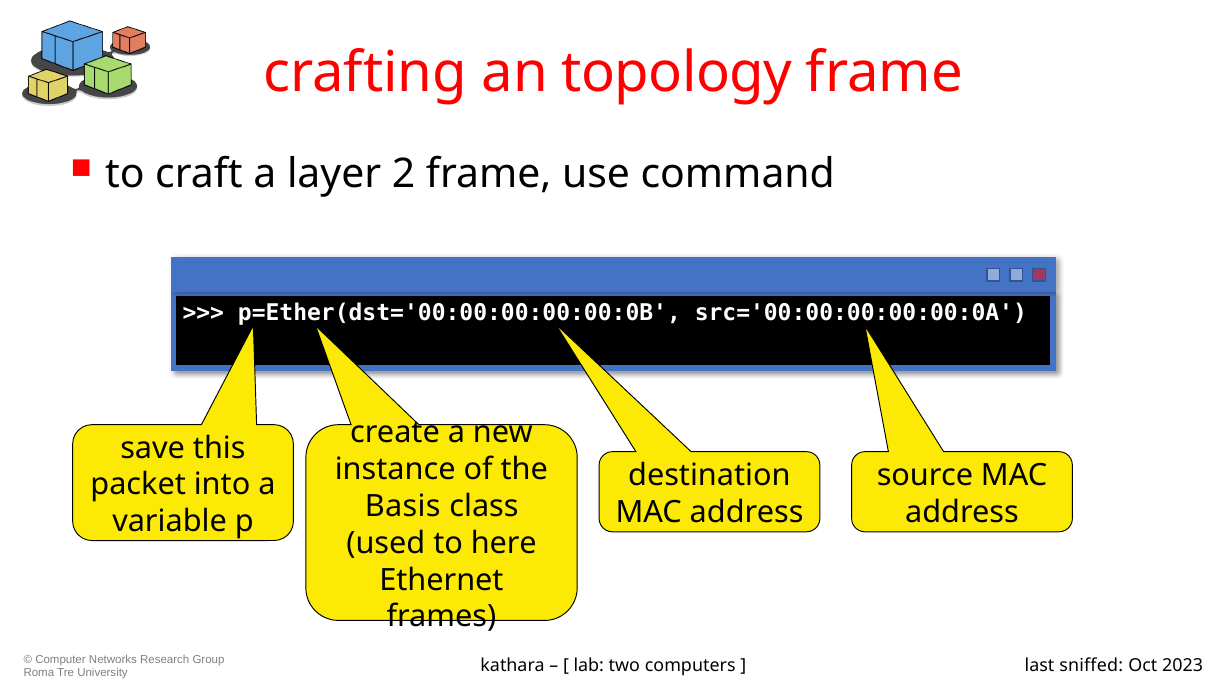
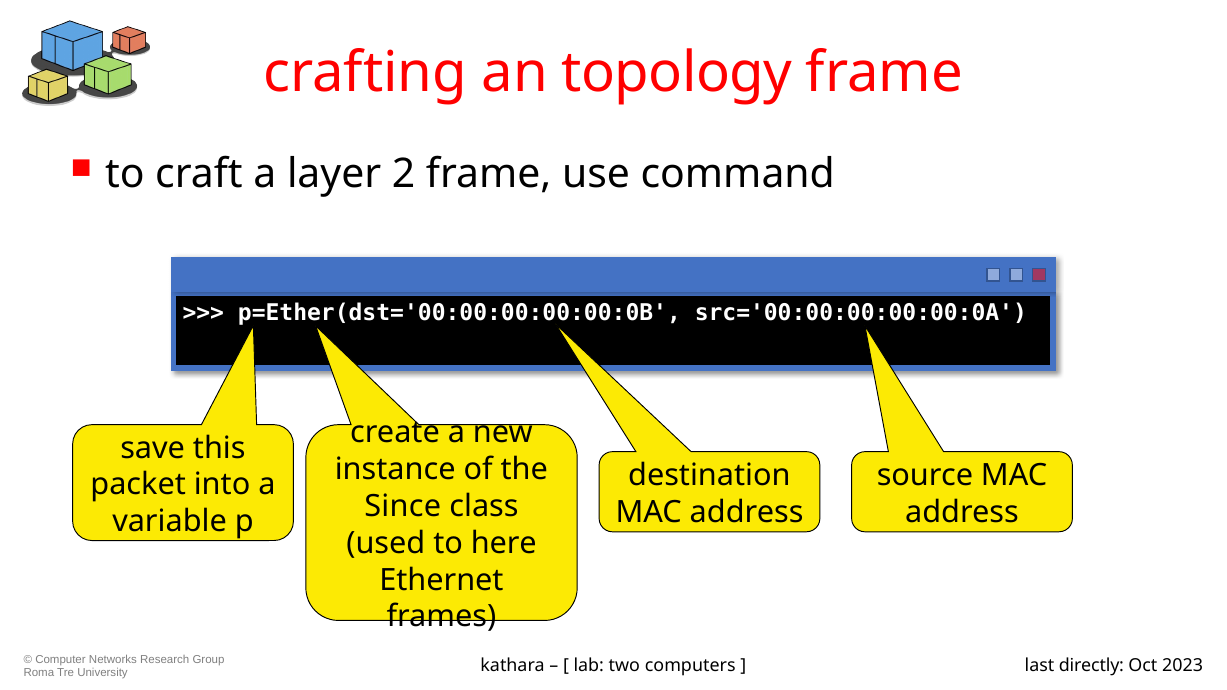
Basis: Basis -> Since
sniffed: sniffed -> directly
